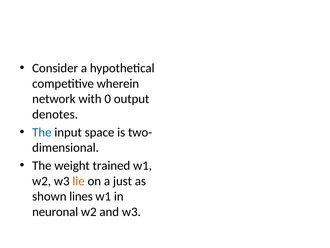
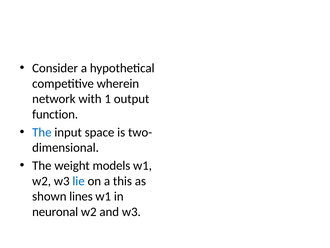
0: 0 -> 1
denotes: denotes -> function
trained: trained -> models
lie colour: orange -> blue
just: just -> this
